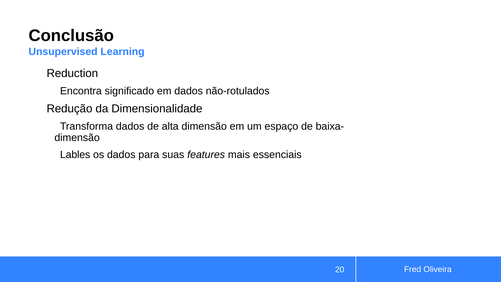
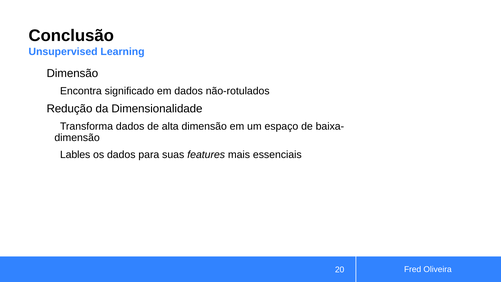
Reduction at (72, 73): Reduction -> Dimensão
